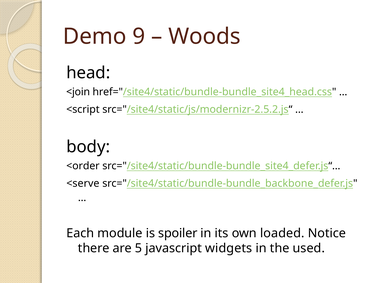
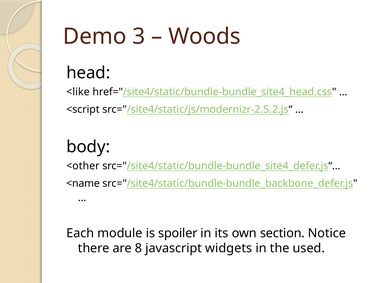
9: 9 -> 3
<join: <join -> <like
<order: <order -> <other
<serve: <serve -> <name
loaded: loaded -> section
5: 5 -> 8
